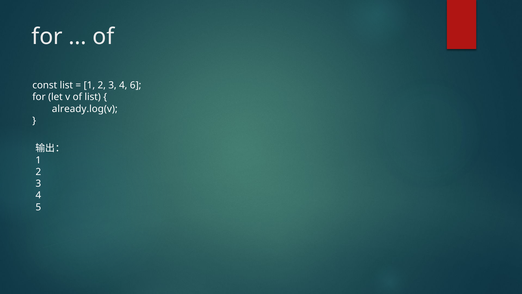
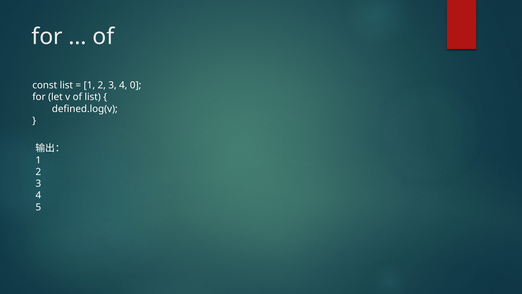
6: 6 -> 0
already.log(v: already.log(v -> defined.log(v
